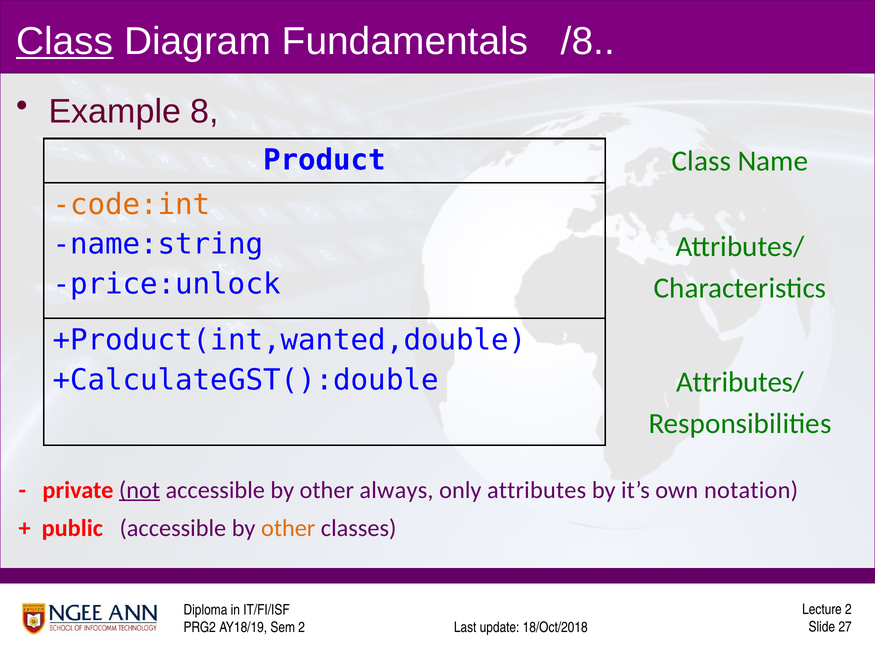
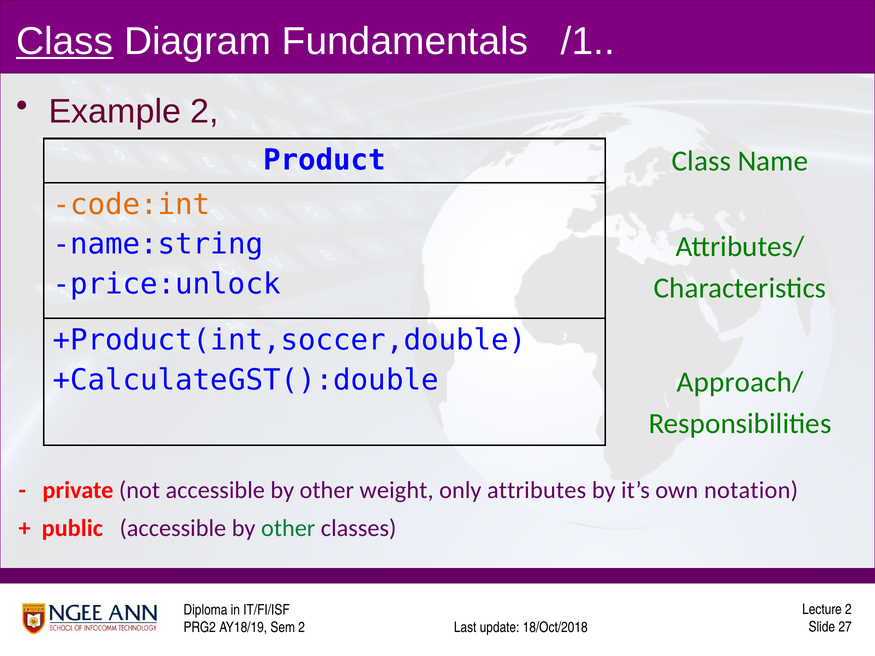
/8: /8 -> /1
Example 8: 8 -> 2
+Product(int,wanted,double: +Product(int,wanted,double -> +Product(int,soccer,double
+CalculateGST():double Attributes/: Attributes/ -> Approach/
not underline: present -> none
always: always -> weight
other at (288, 529) colour: orange -> green
